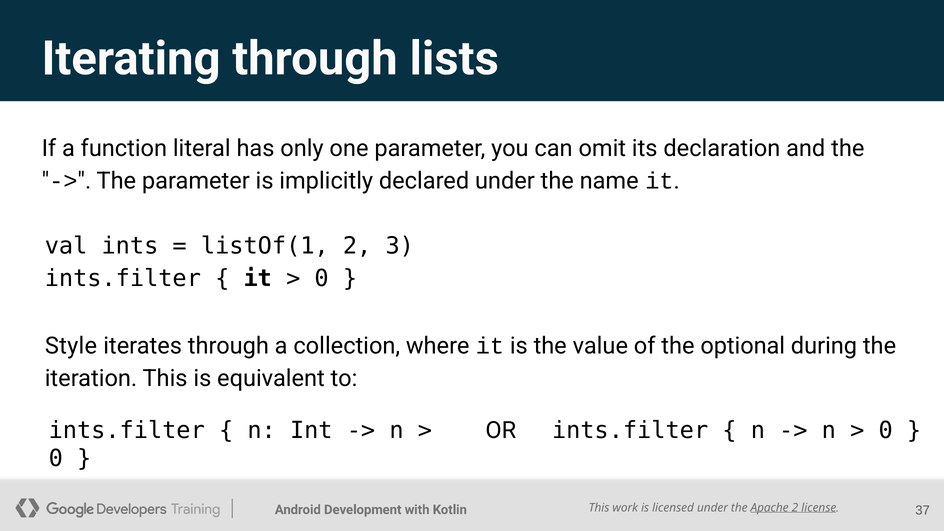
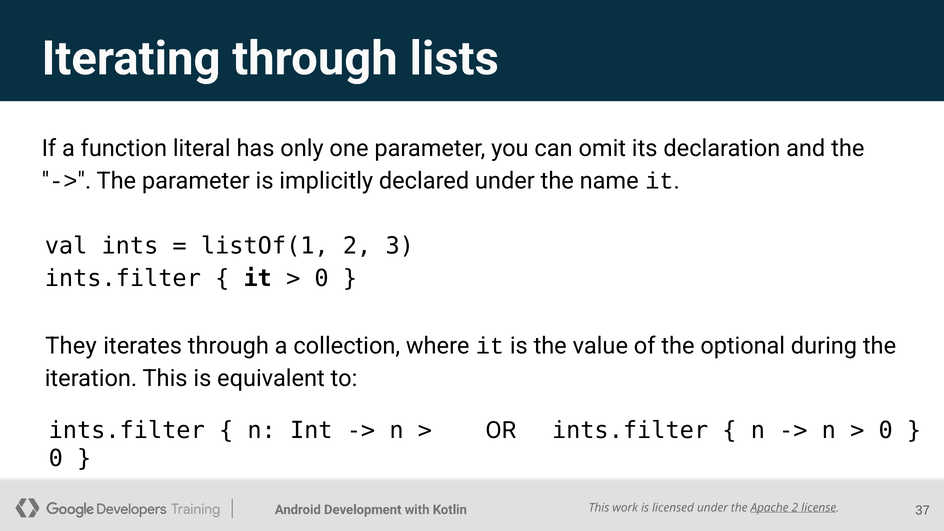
Style: Style -> They
